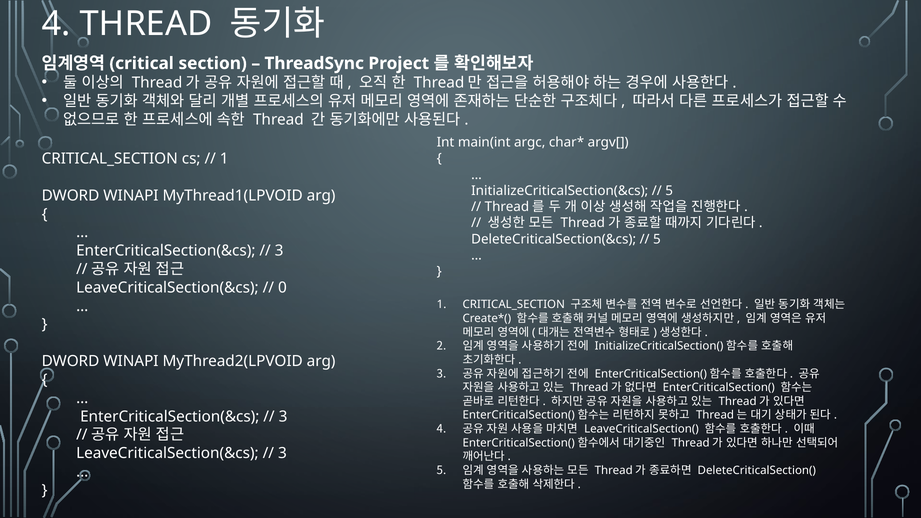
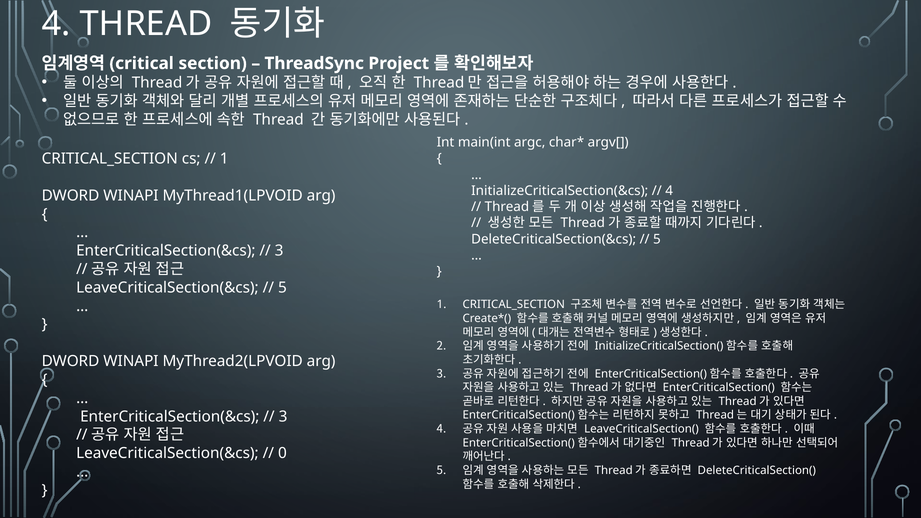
5 at (669, 191): 5 -> 4
0 at (282, 288): 0 -> 5
3 at (282, 453): 3 -> 0
